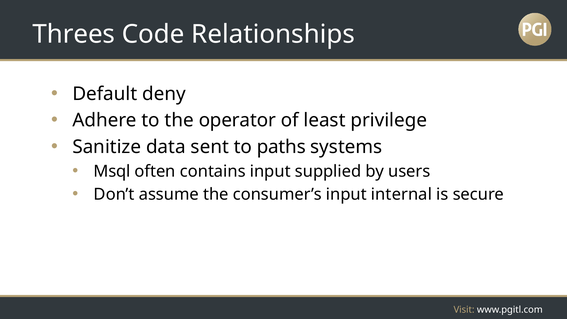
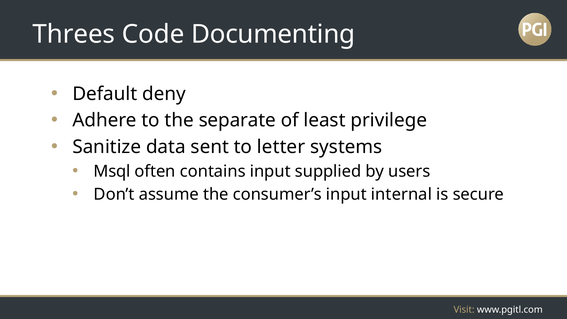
Relationships: Relationships -> Documenting
operator: operator -> separate
paths: paths -> letter
